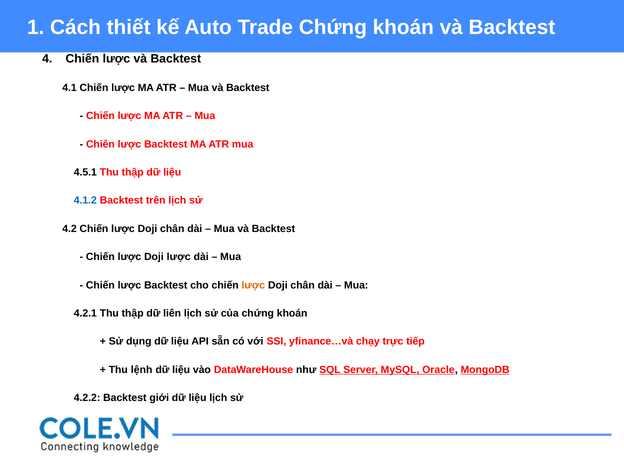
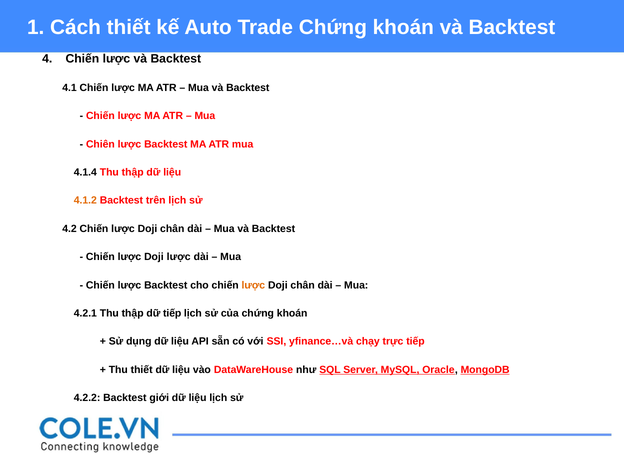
4.5.1: 4.5.1 -> 4.1.4
4.1.2 colour: blue -> orange
dữ liên: liên -> tiếp
Thu lệnh: lệnh -> thiết
